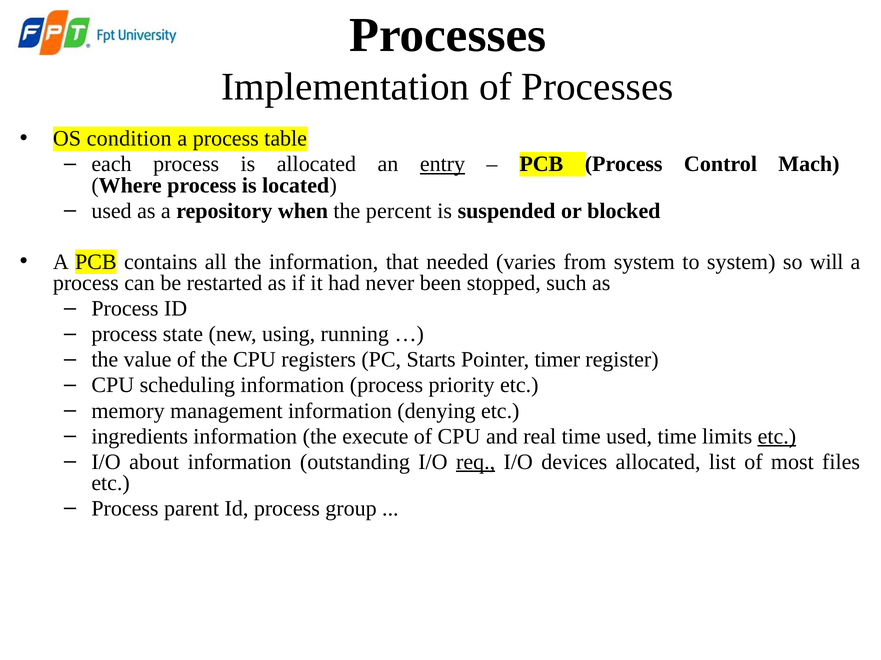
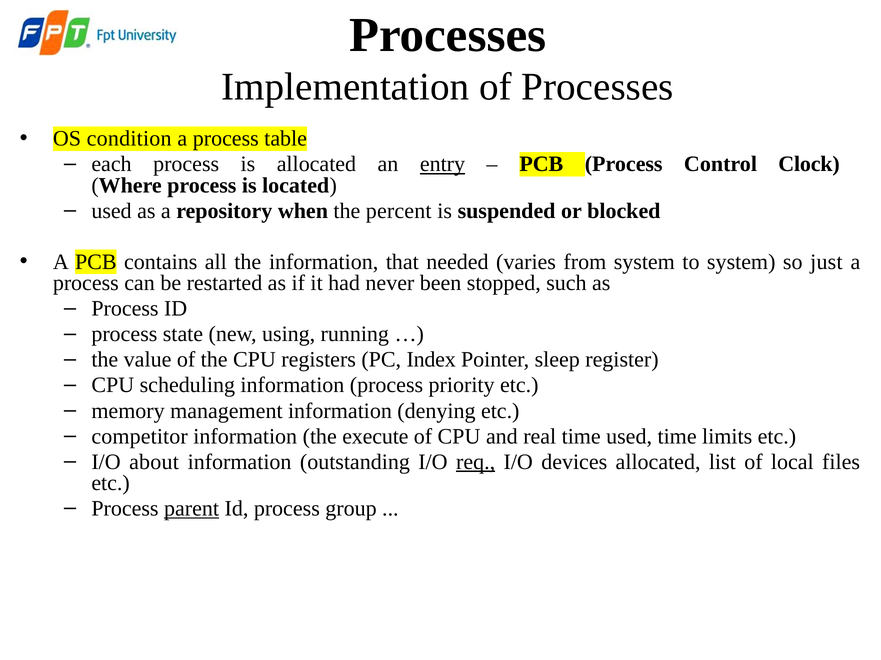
Mach: Mach -> Clock
will: will -> just
Starts: Starts -> Index
timer: timer -> sleep
ingredients: ingredients -> competitor
etc at (777, 437) underline: present -> none
most: most -> local
parent underline: none -> present
